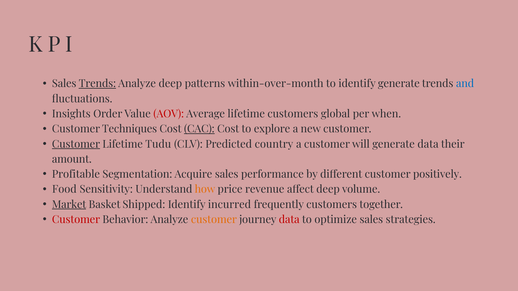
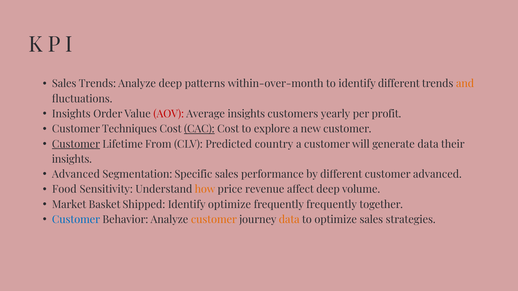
Trends at (97, 84) underline: present -> none
identify generate: generate -> different
and colour: blue -> orange
Average lifetime: lifetime -> insights
global: global -> yearly
when: when -> profit
Tudu: Tudu -> From
amount at (72, 159): amount -> insights
Profitable at (76, 175): Profitable -> Advanced
Acquire: Acquire -> Specific
customer positively: positively -> advanced
Market underline: present -> none
Identify incurred: incurred -> optimize
frequently customers: customers -> frequently
Customer at (76, 220) colour: red -> blue
data at (289, 220) colour: red -> orange
